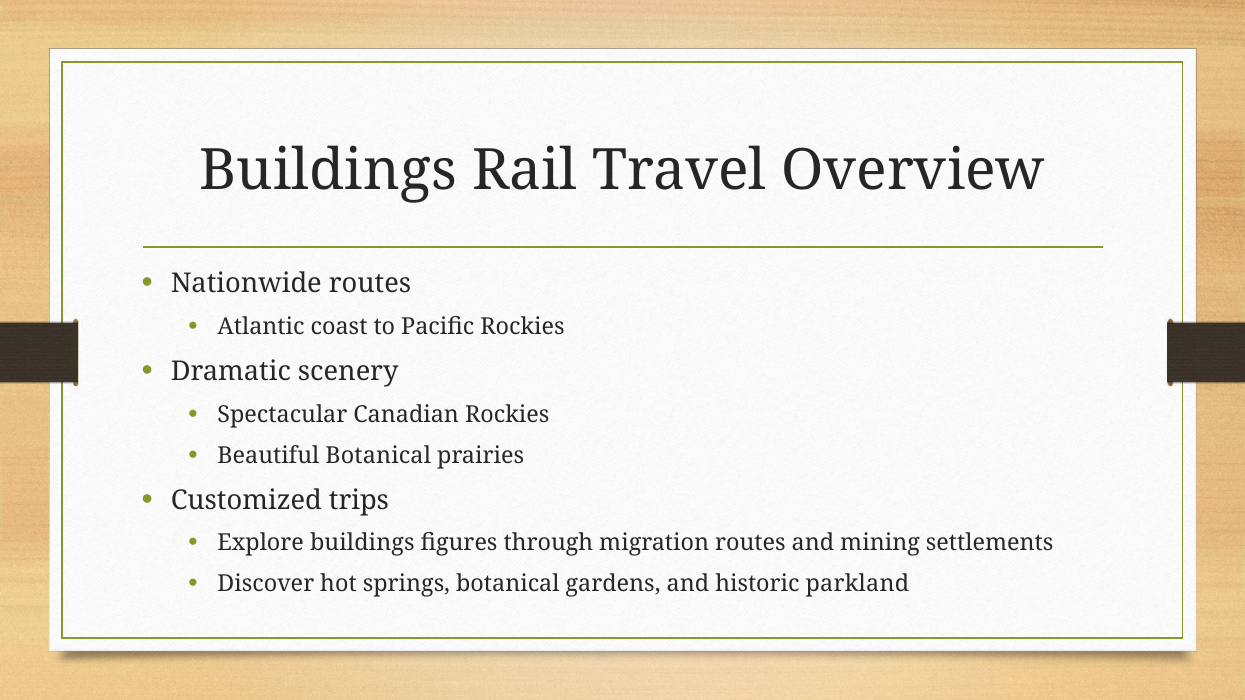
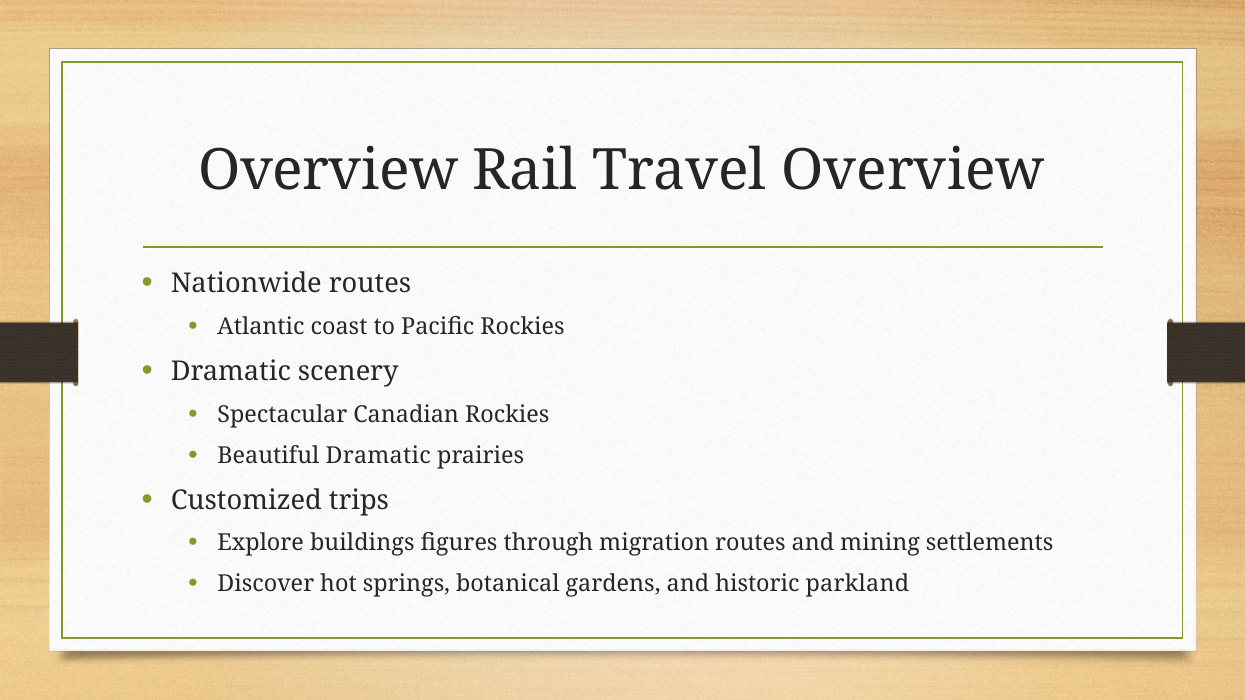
Buildings at (328, 171): Buildings -> Overview
Beautiful Botanical: Botanical -> Dramatic
